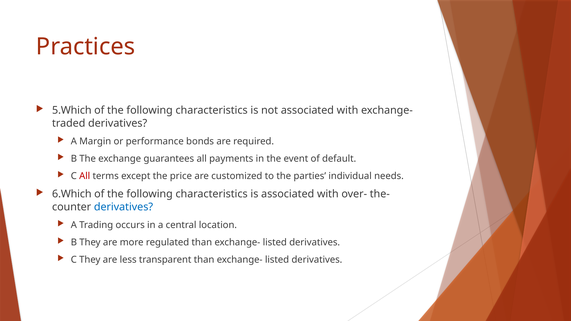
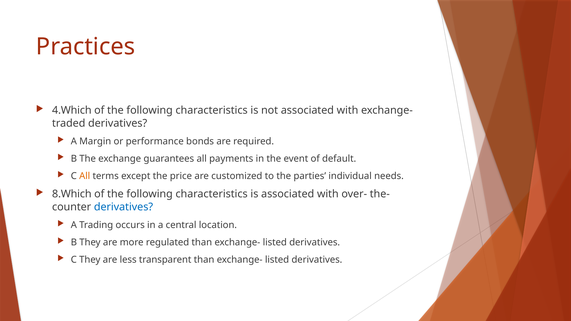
5.Which: 5.Which -> 4.Which
All at (85, 176) colour: red -> orange
6.Which: 6.Which -> 8.Which
